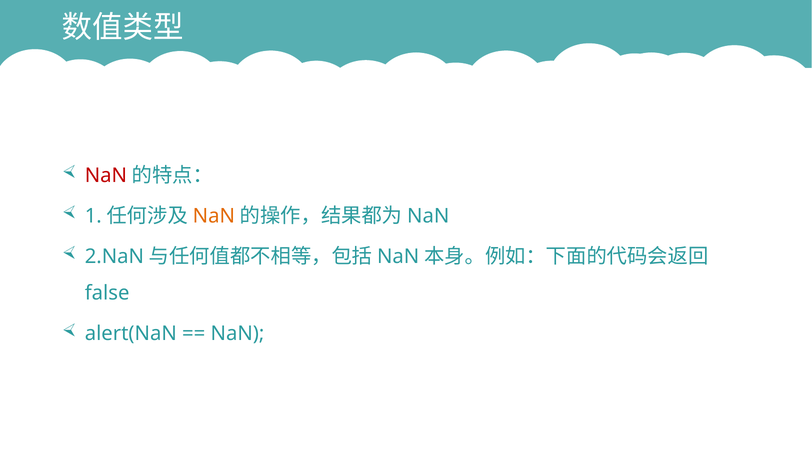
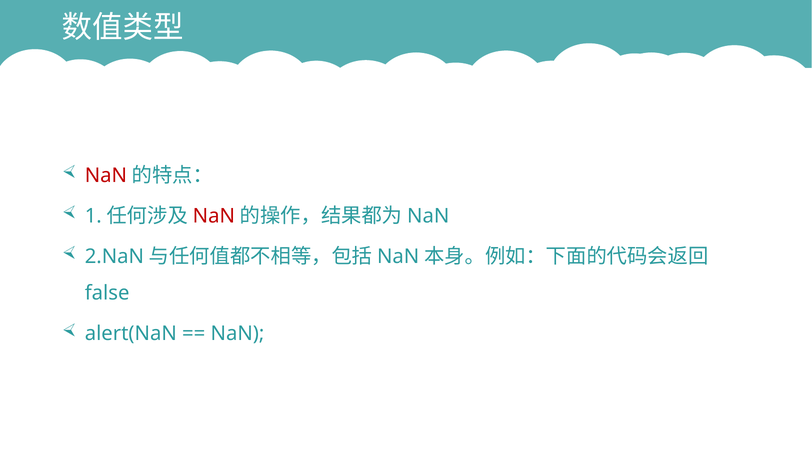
NaN at (214, 216) colour: orange -> red
